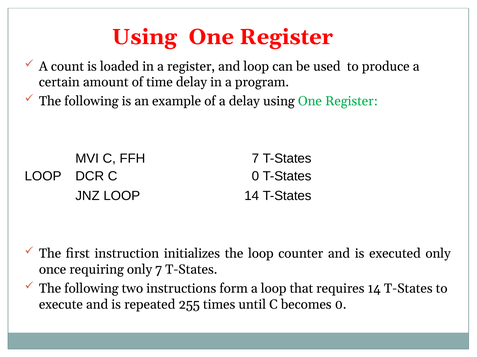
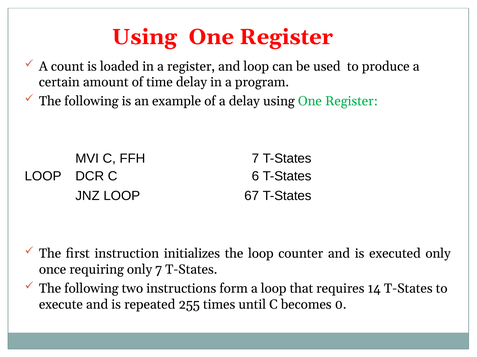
C 0: 0 -> 6
LOOP 14: 14 -> 67
